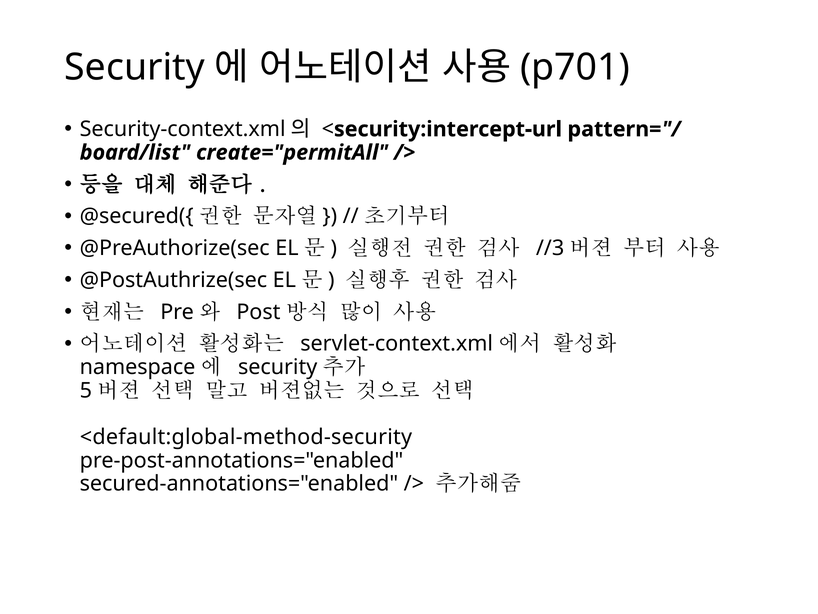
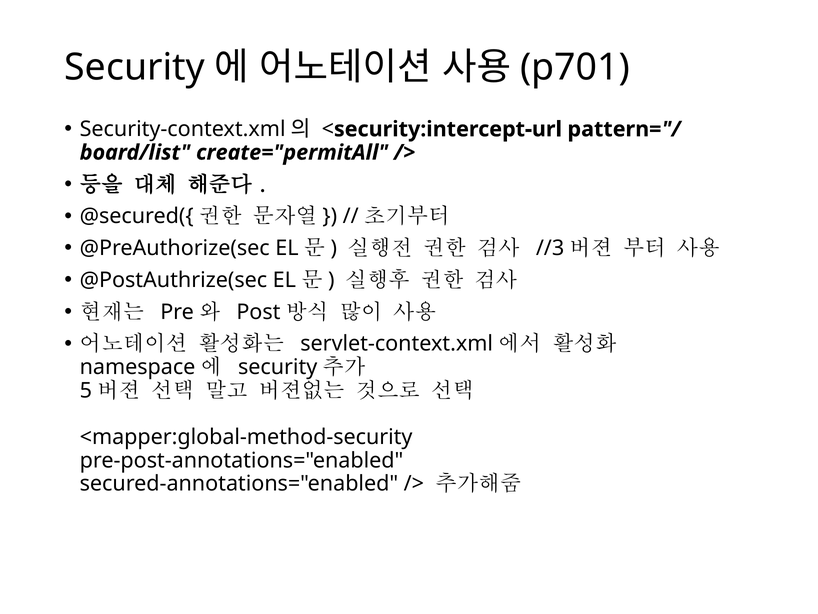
<default:global-method-security: <default:global-method-security -> <mapper:global-method-security
